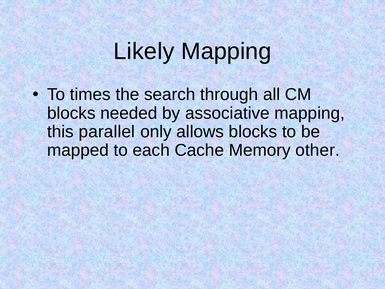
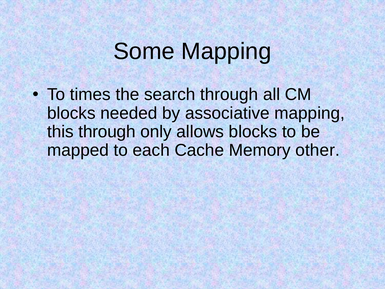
Likely: Likely -> Some
this parallel: parallel -> through
